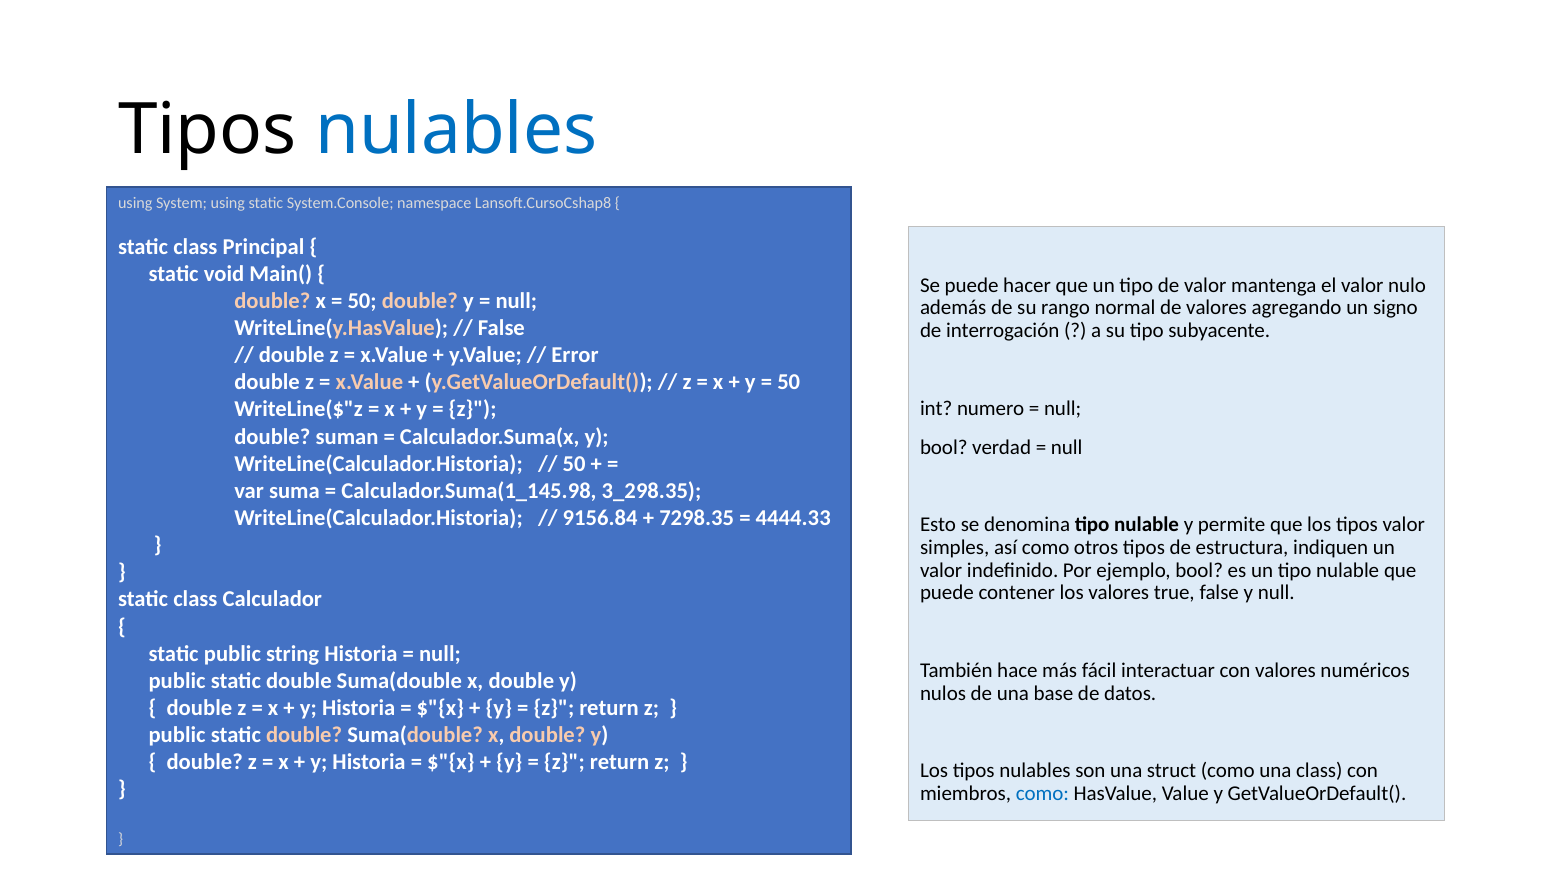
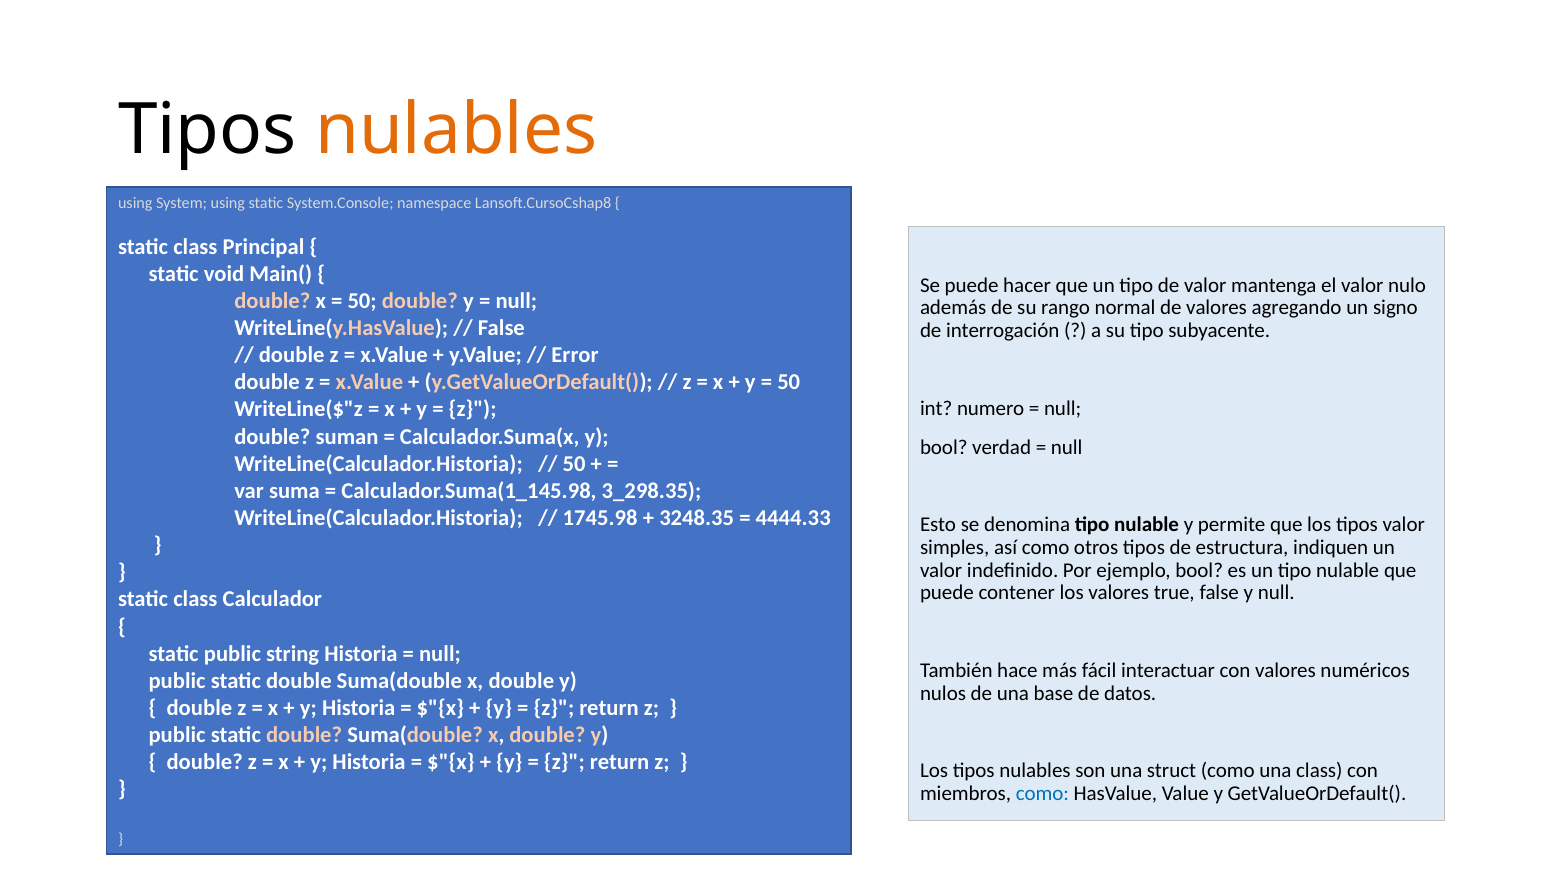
nulables at (456, 130) colour: blue -> orange
9156.84: 9156.84 -> 1745.98
7298.35: 7298.35 -> 3248.35
